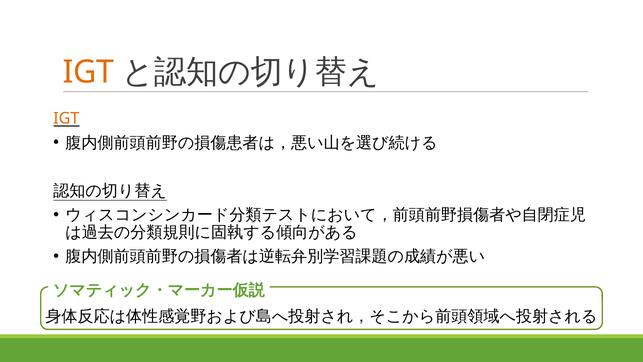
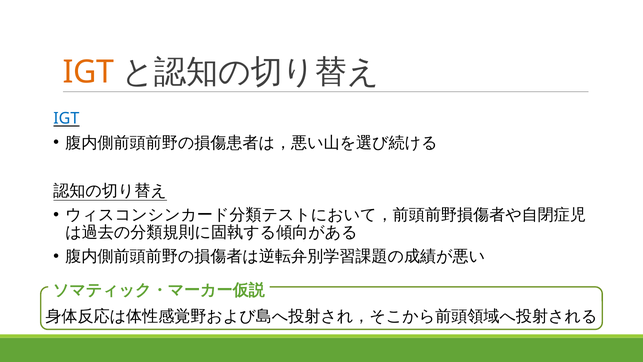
IGT at (66, 119) colour: orange -> blue
